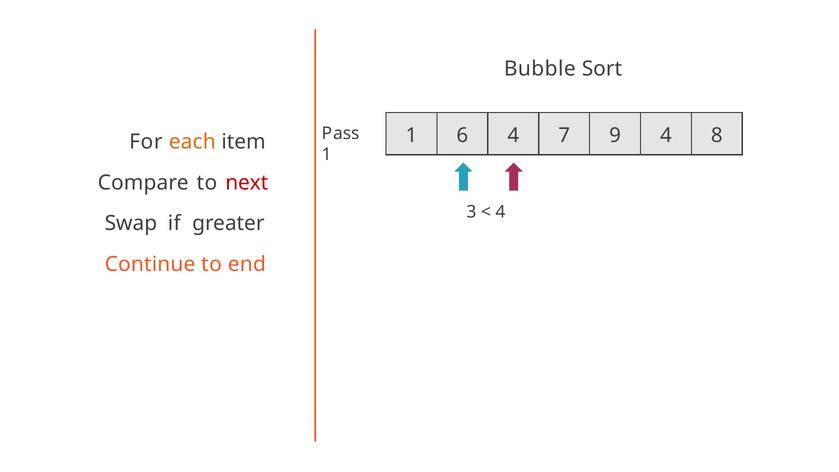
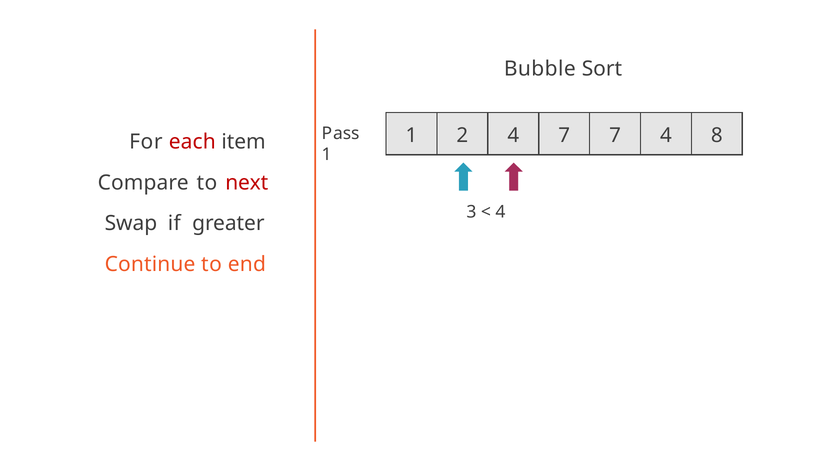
6: 6 -> 2
7 9: 9 -> 7
each colour: orange -> red
